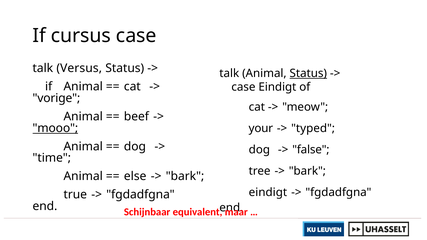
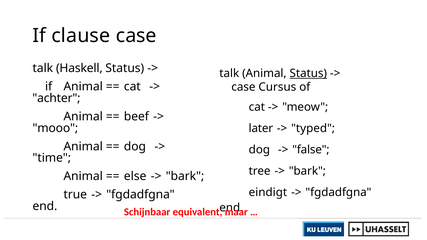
cursus: cursus -> clause
Versus: Versus -> Haskell
case Eindigt: Eindigt -> Cursus
vorige: vorige -> achter
mooo underline: present -> none
your: your -> later
